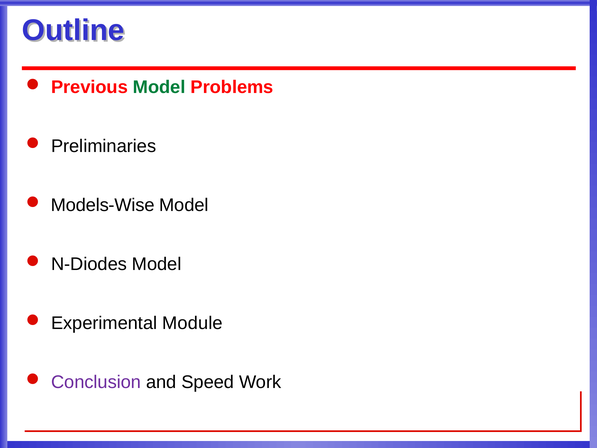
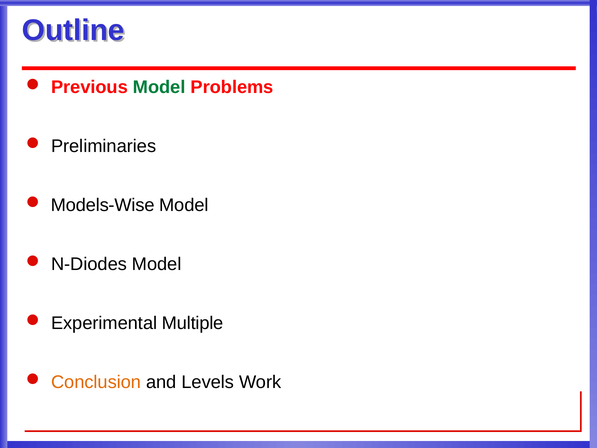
Module: Module -> Multiple
Conclusion colour: purple -> orange
Speed: Speed -> Levels
